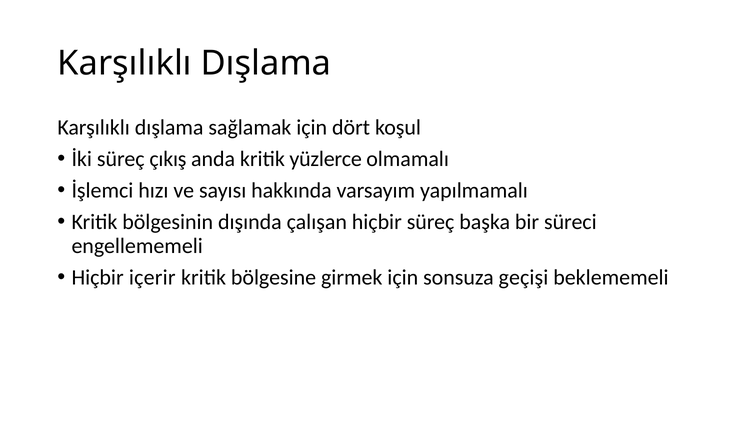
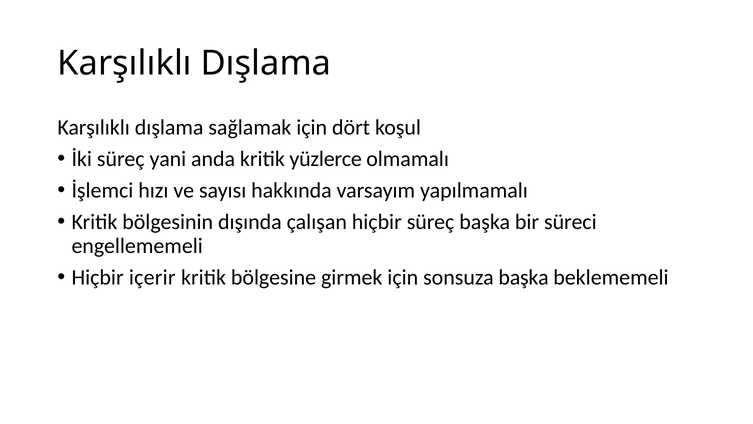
çıkış: çıkış -> yani
sonsuza geçişi: geçişi -> başka
